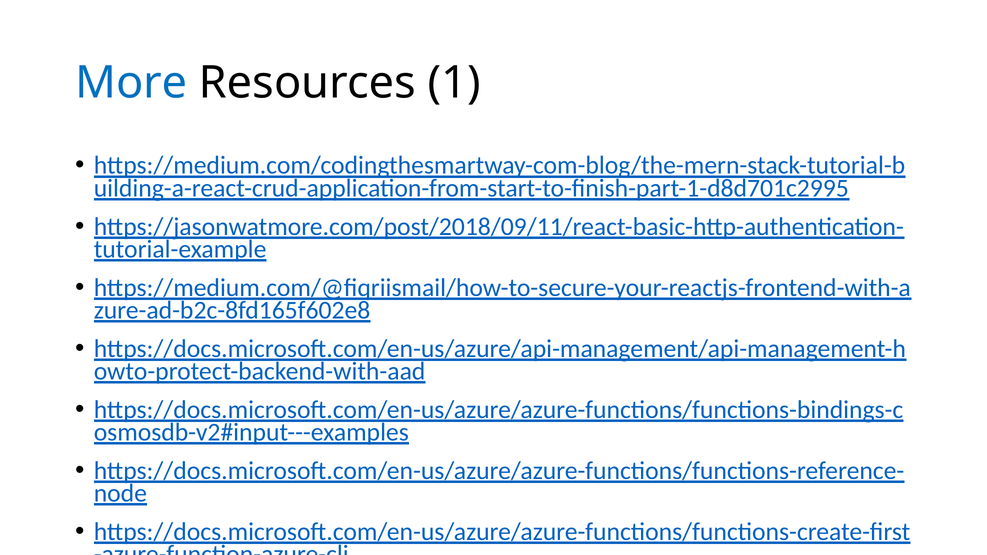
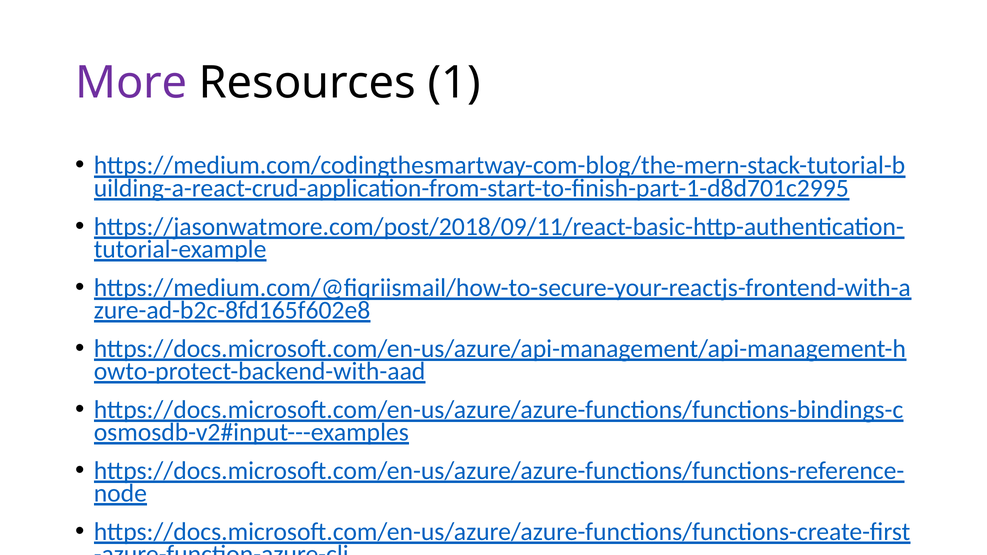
More colour: blue -> purple
